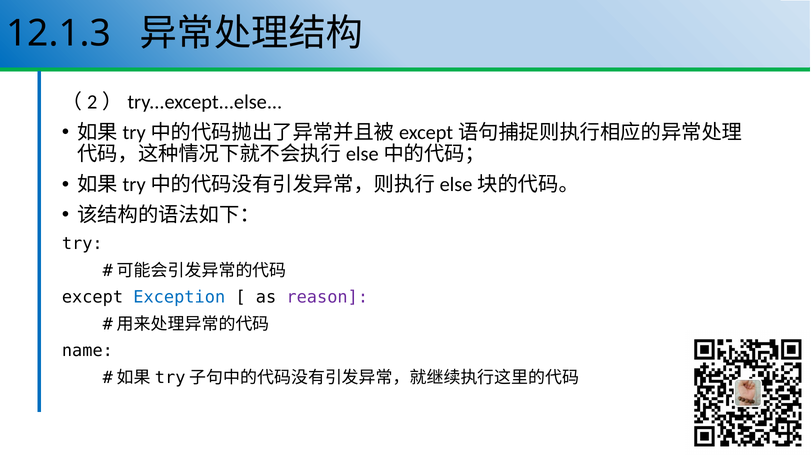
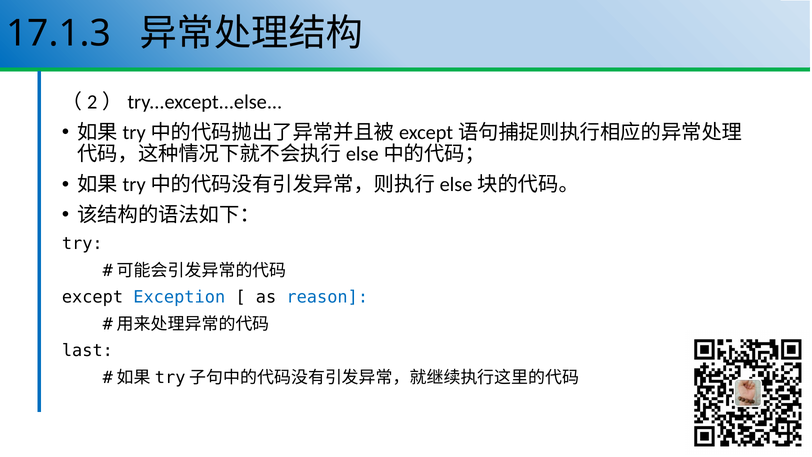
12.1.3: 12.1.3 -> 17.1.3
reason colour: purple -> blue
name: name -> last
